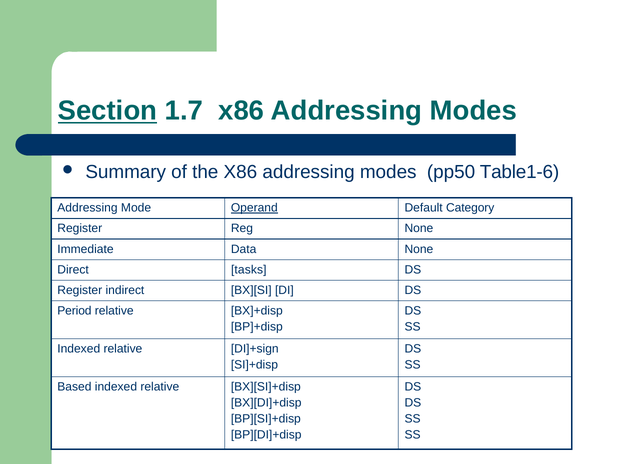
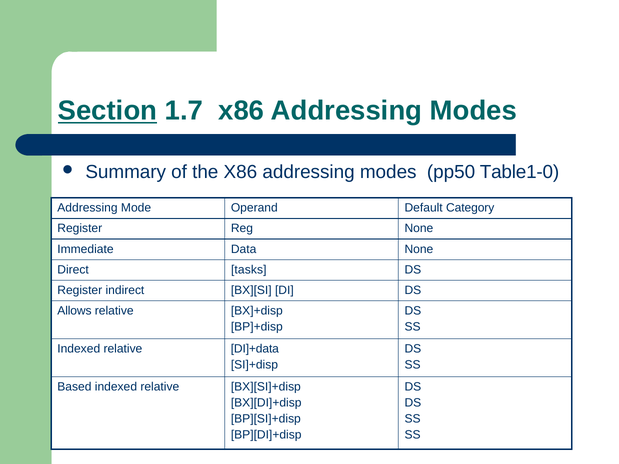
Table1-6: Table1-6 -> Table1-0
Operand underline: present -> none
Period: Period -> Allows
DI]+sign: DI]+sign -> DI]+data
